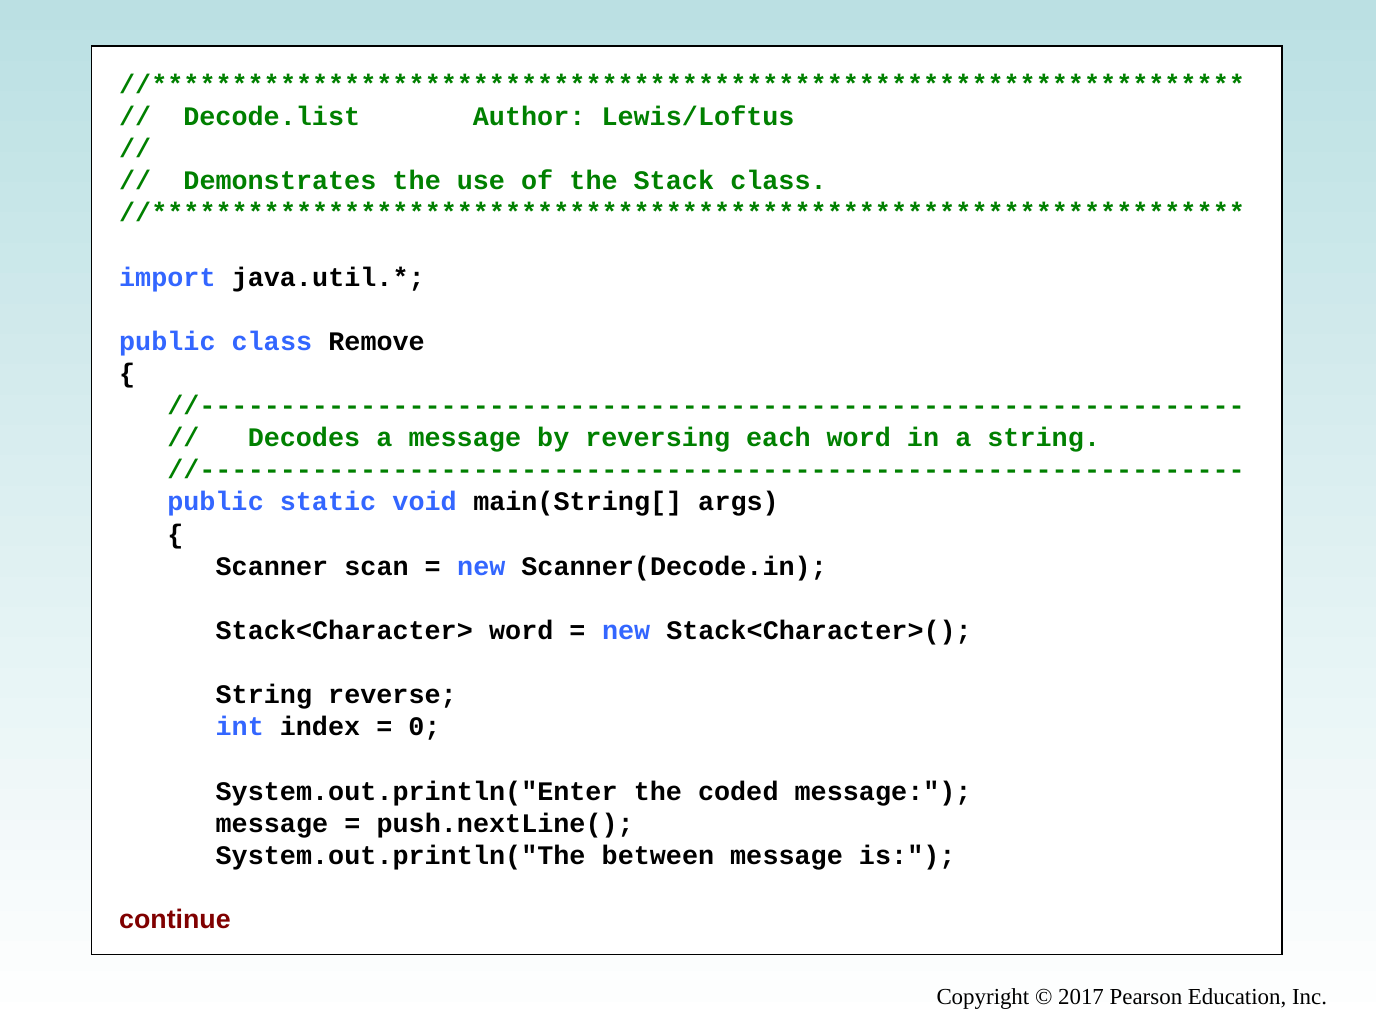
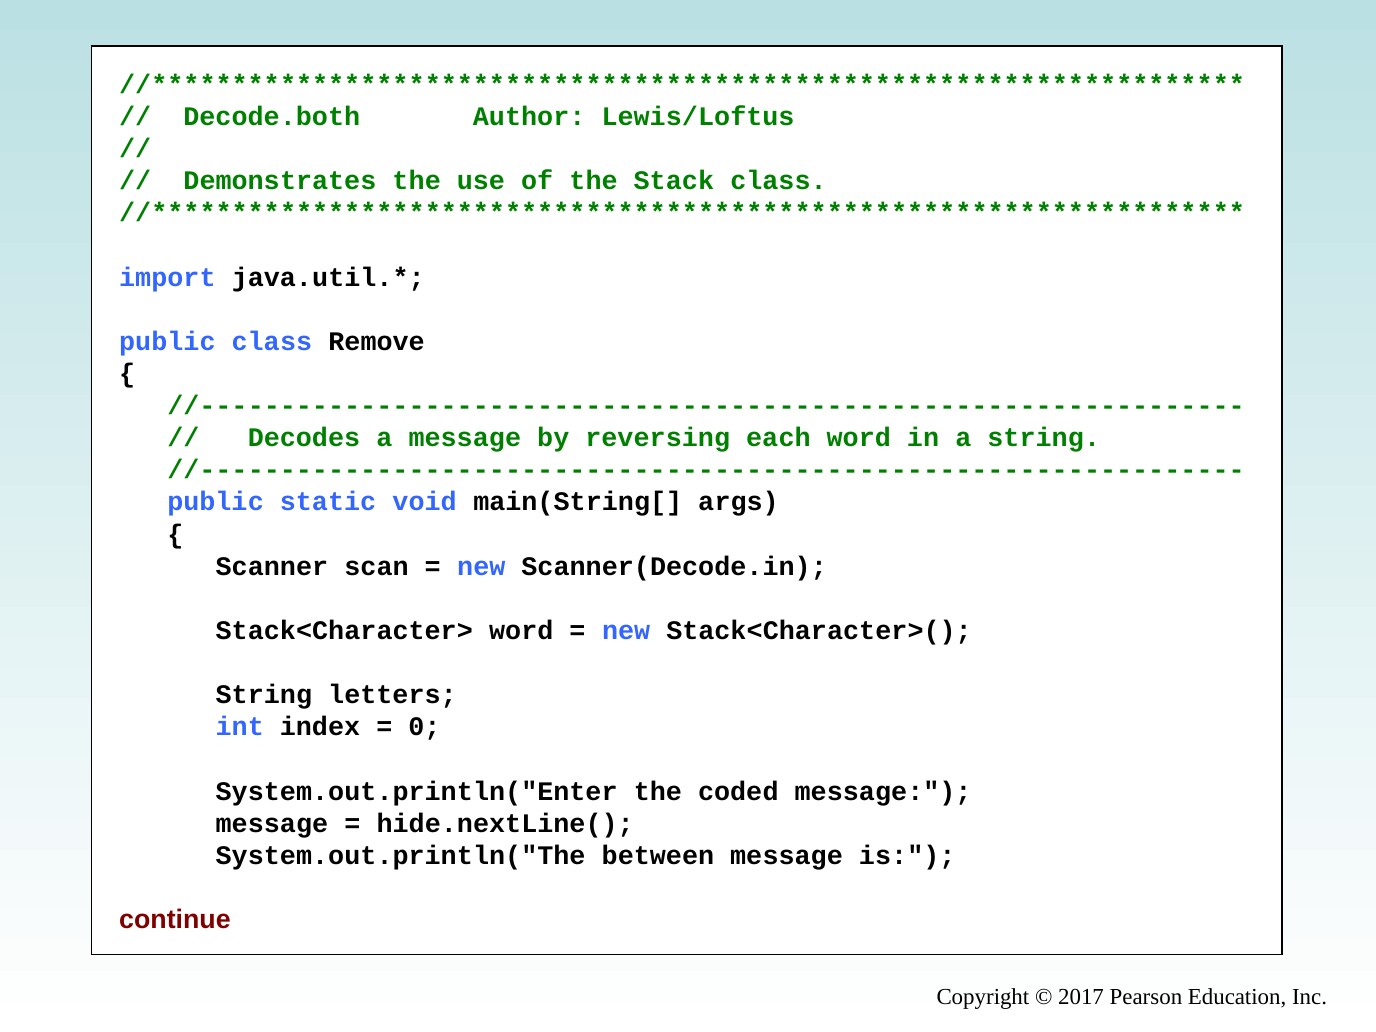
Decode.list: Decode.list -> Decode.both
reverse: reverse -> letters
push.nextLine(: push.nextLine( -> hide.nextLine(
